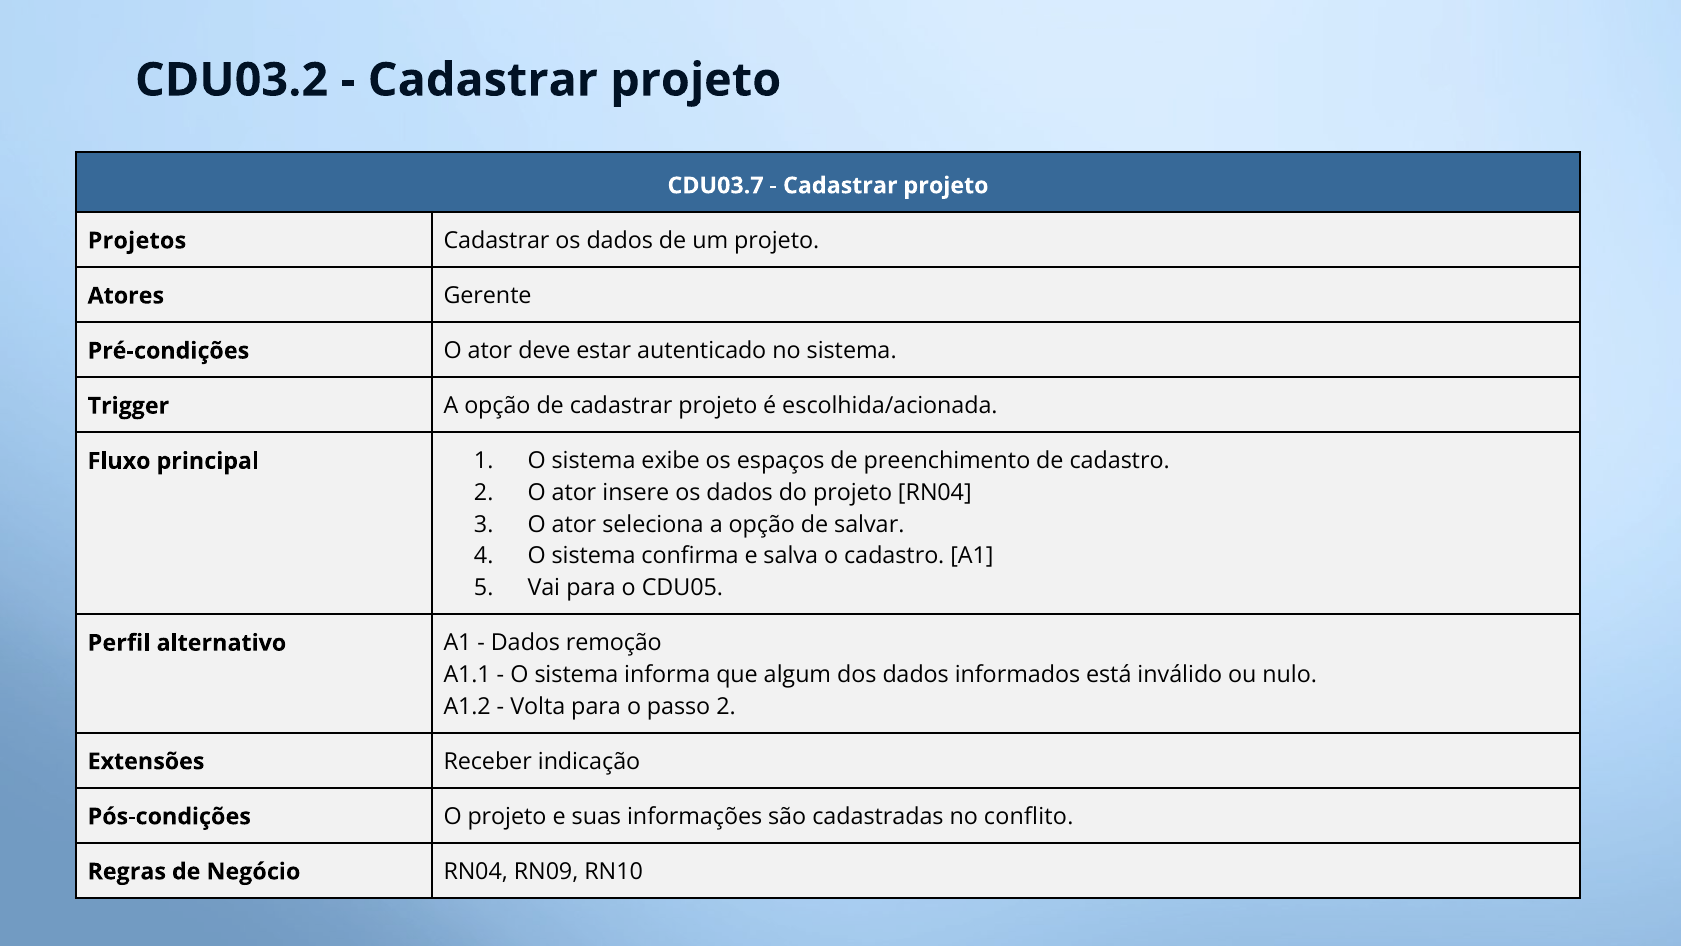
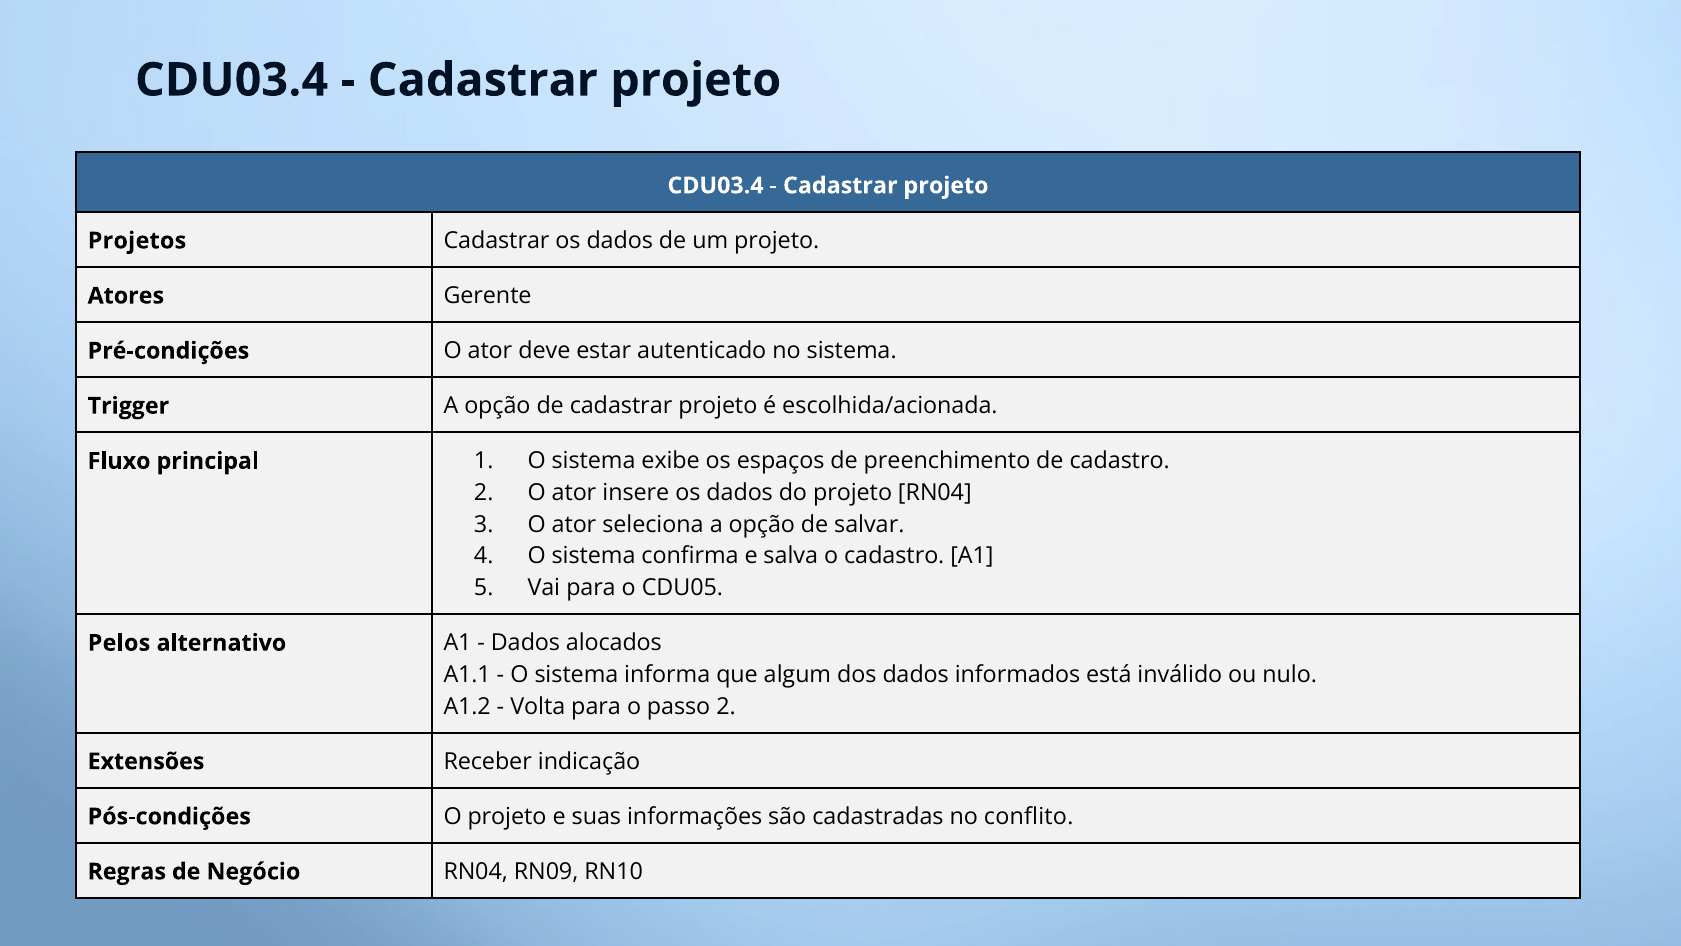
CDU03.2 at (232, 80): CDU03.2 -> CDU03.4
CDU03.7 at (716, 186): CDU03.7 -> CDU03.4
Perfil: Perfil -> Pelos
remoção: remoção -> alocados
